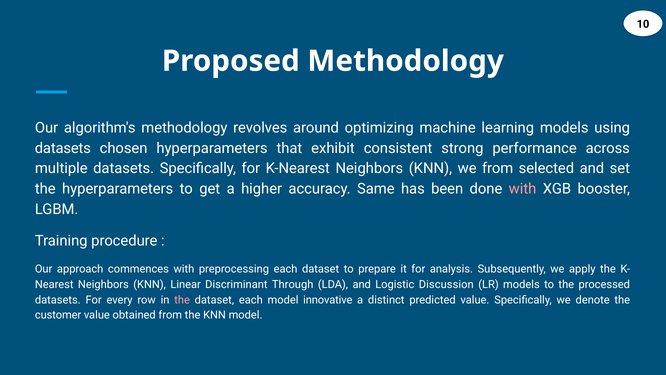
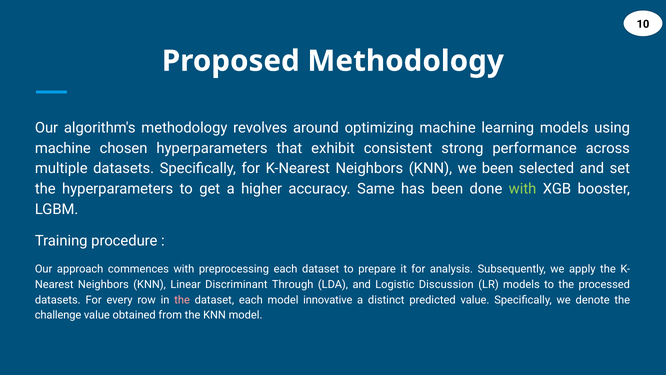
datasets at (63, 148): datasets -> machine
we from: from -> been
with at (523, 189) colour: pink -> light green
customer: customer -> challenge
